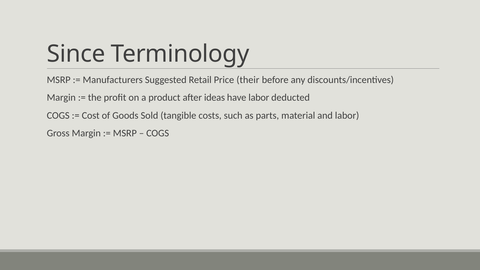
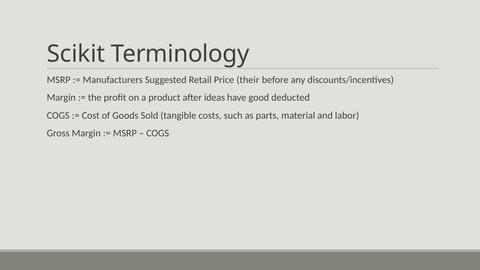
Since: Since -> Scikit
have labor: labor -> good
